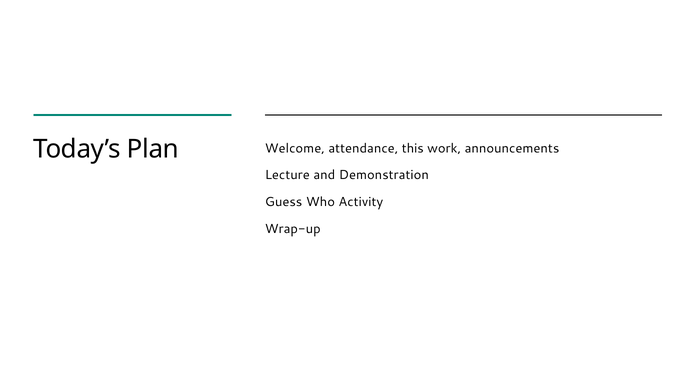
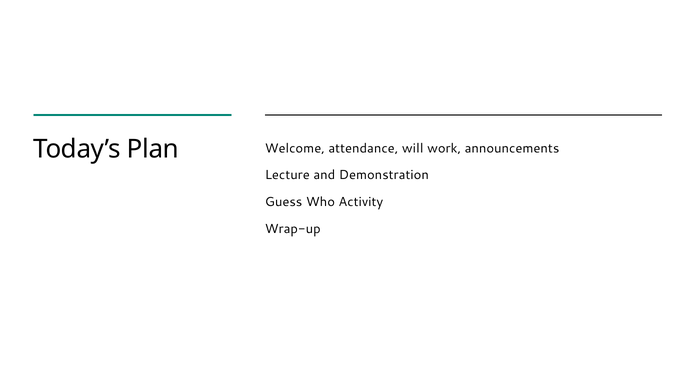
this: this -> will
